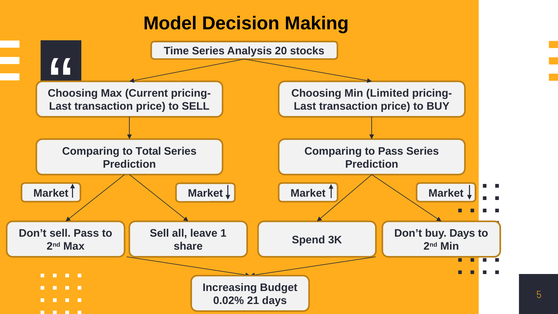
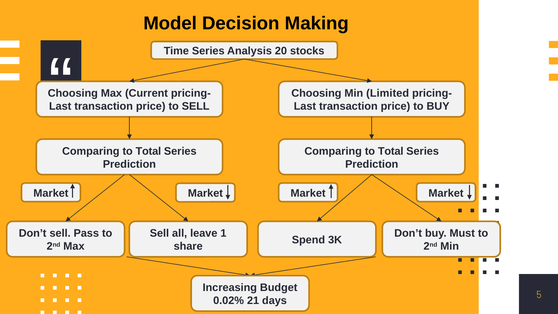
Pass at (391, 151): Pass -> Total
buy Days: Days -> Must
